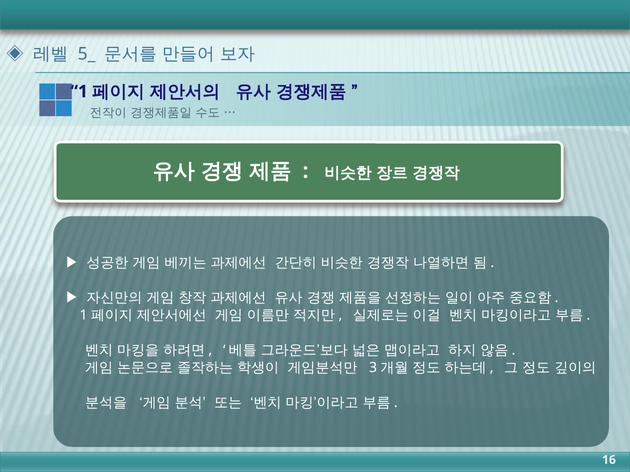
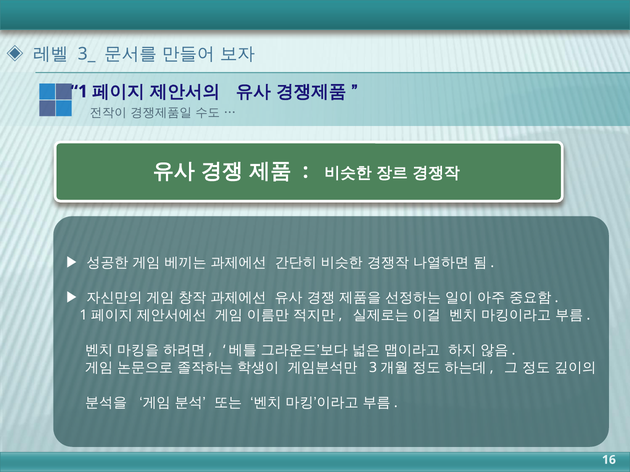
5_: 5_ -> 3_
